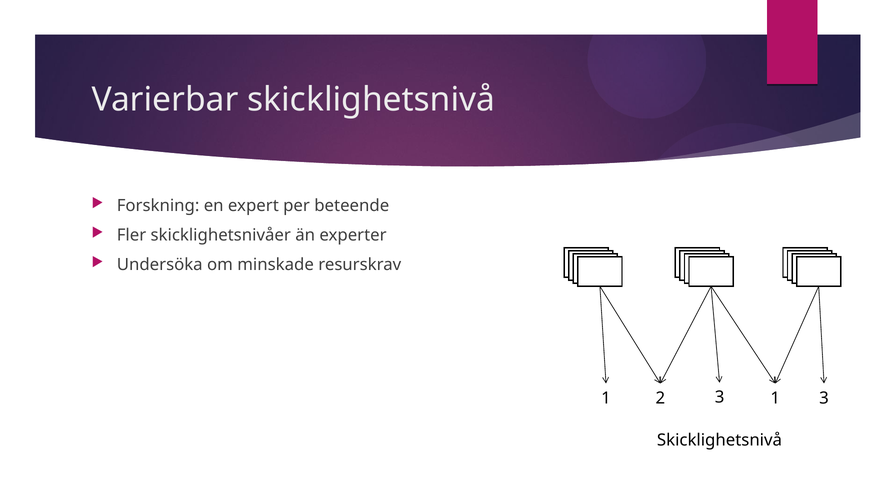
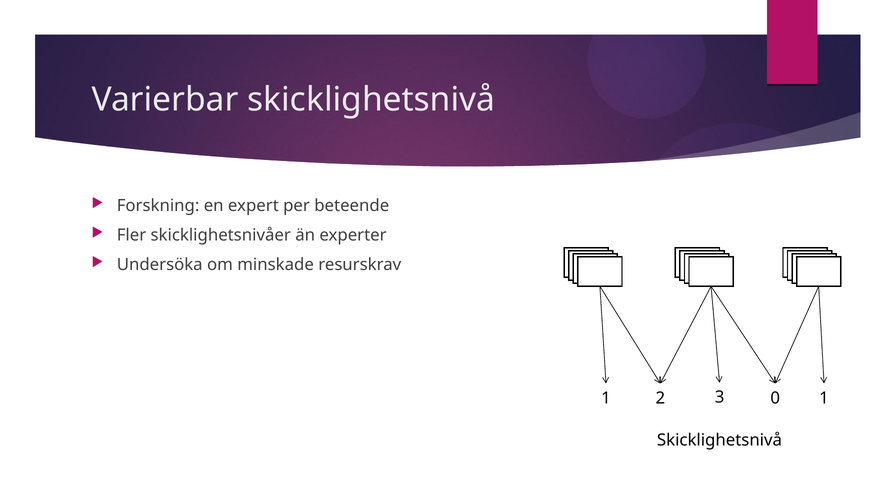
1 1: 1 -> 0
2 3: 3 -> 1
